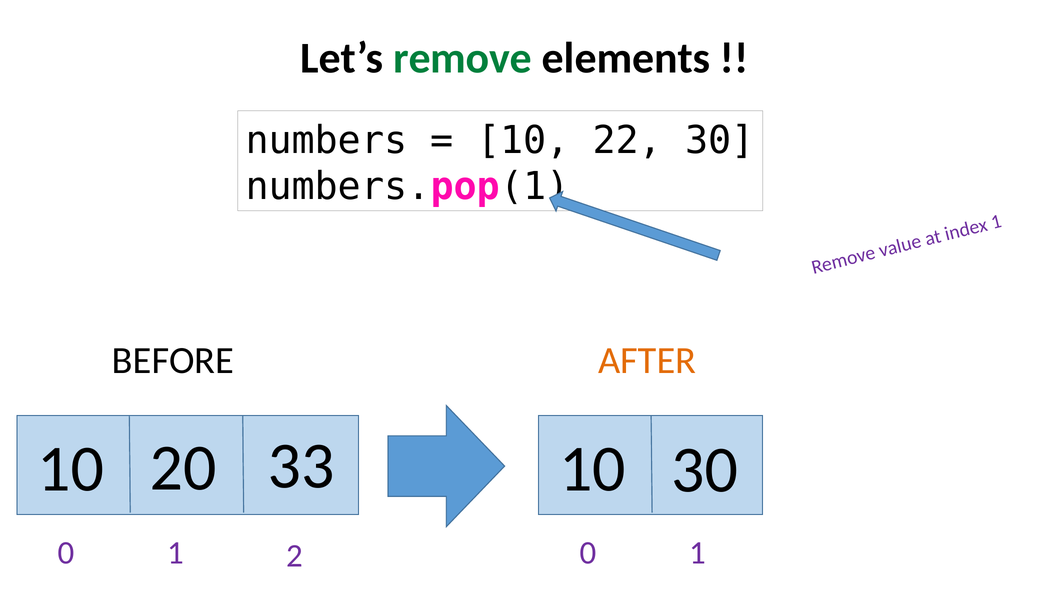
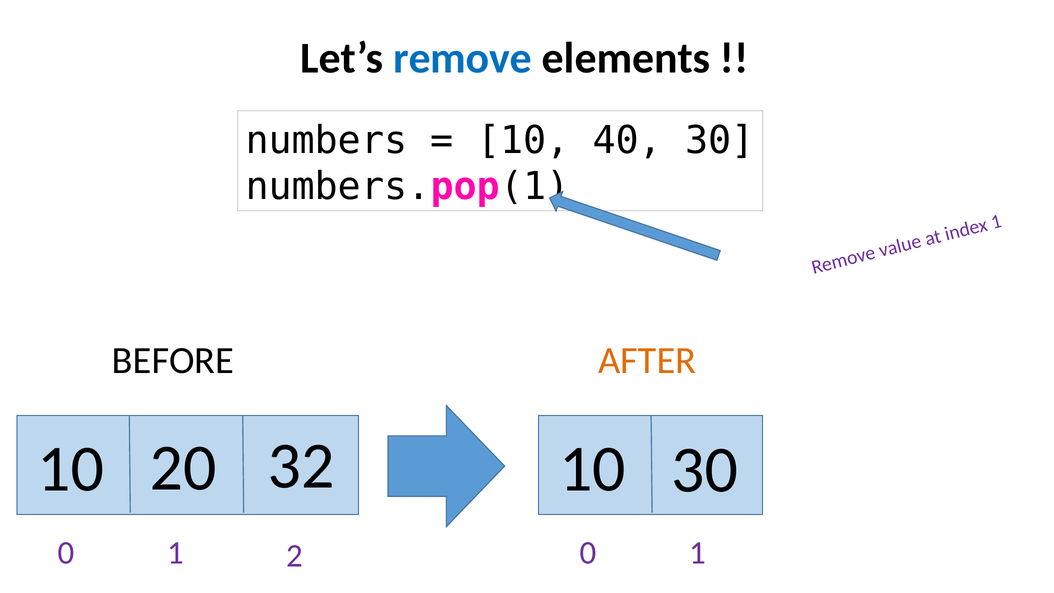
remove colour: green -> blue
22: 22 -> 40
33: 33 -> 32
